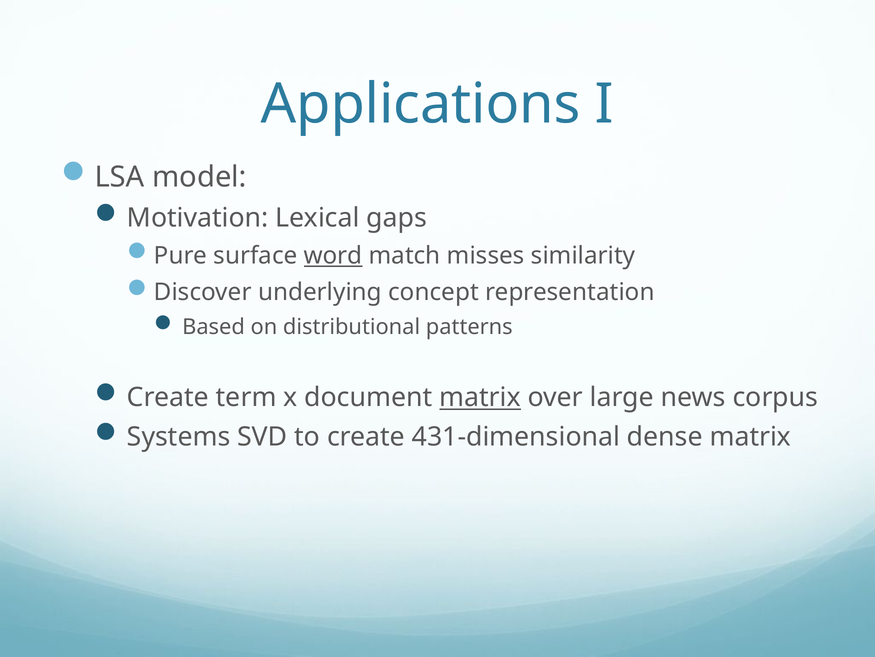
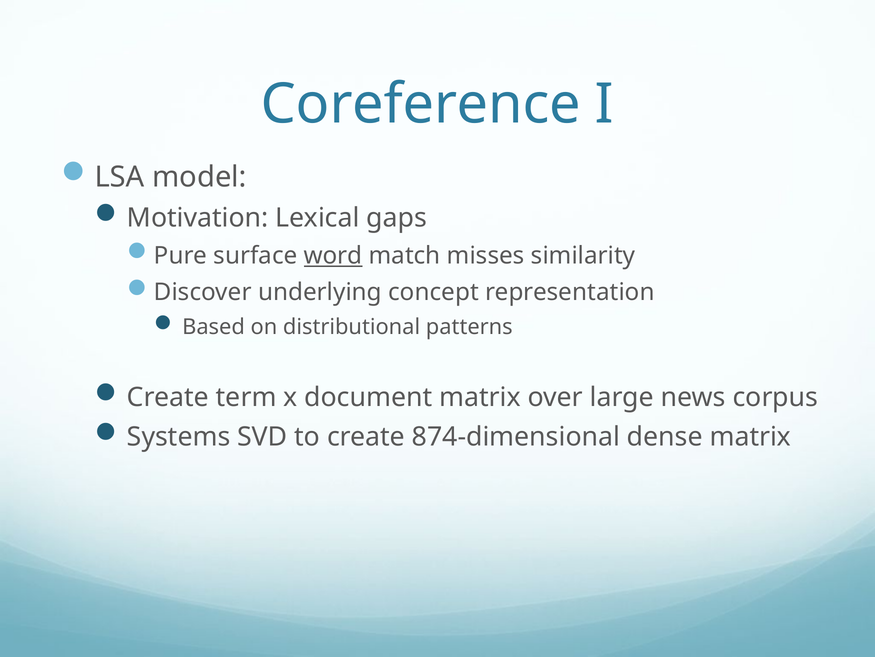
Applications: Applications -> Coreference
matrix at (480, 397) underline: present -> none
431-dimensional: 431-dimensional -> 874-dimensional
